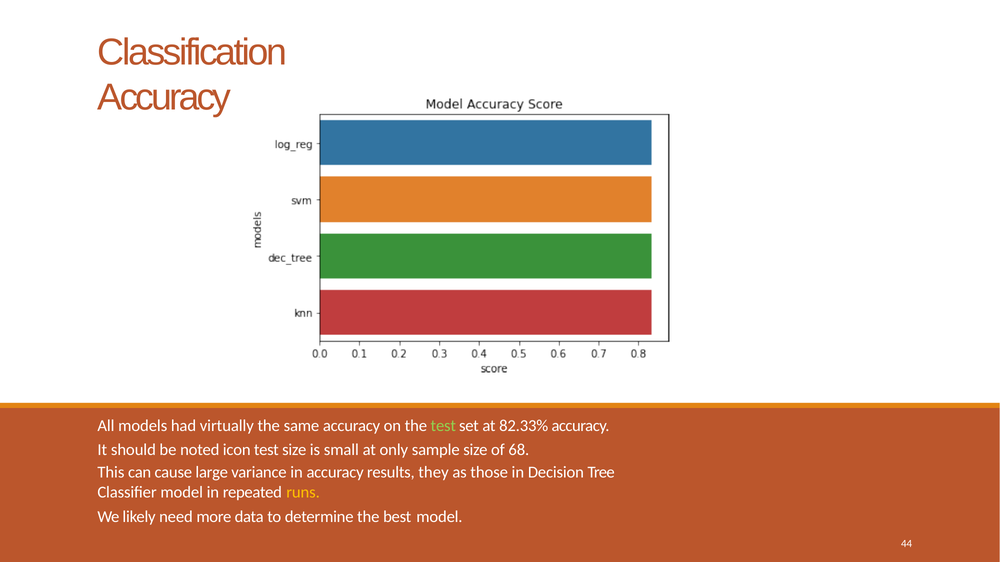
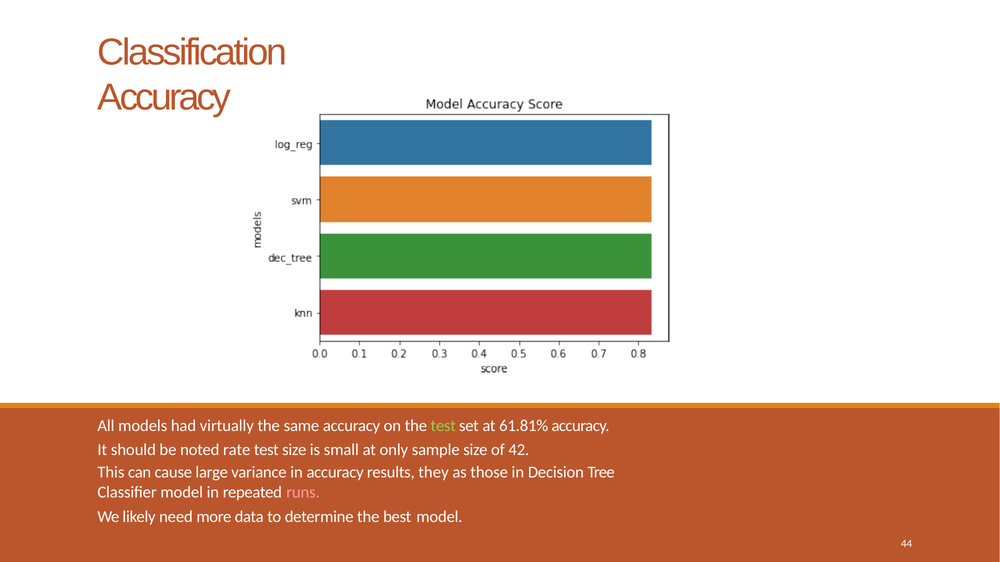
82.33%: 82.33% -> 61.81%
icon: icon -> rate
68: 68 -> 42
runs colour: yellow -> pink
